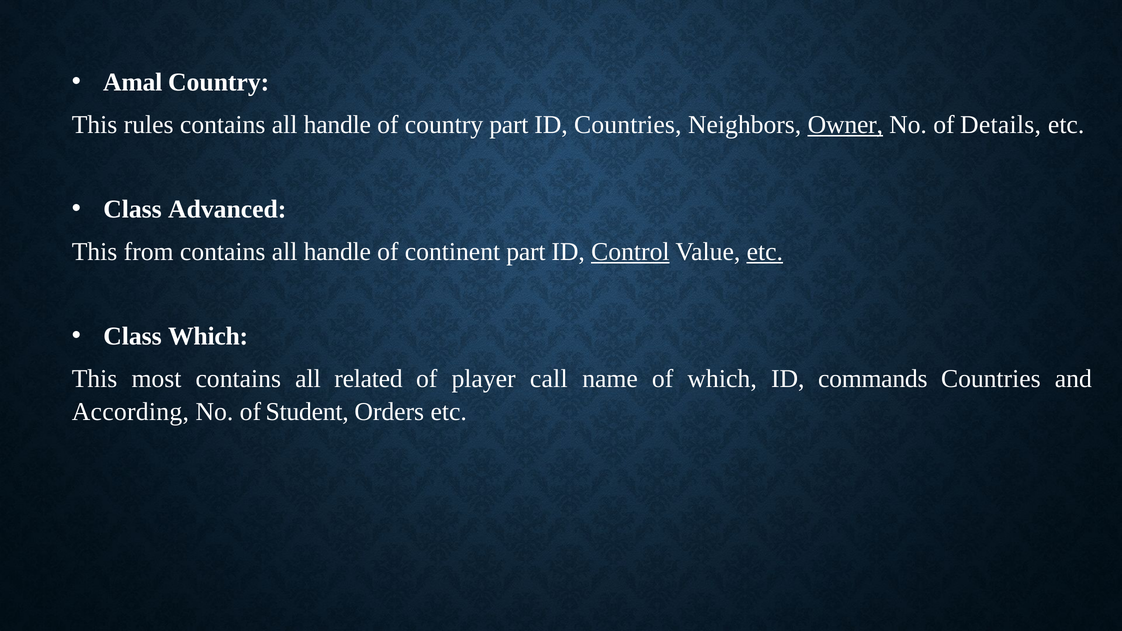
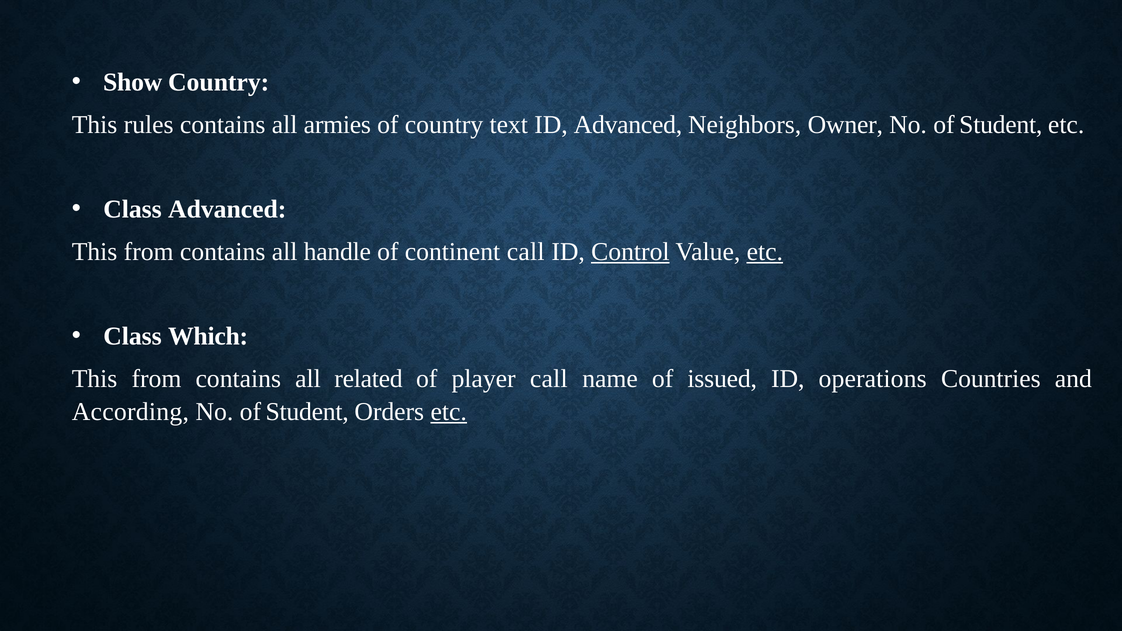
Amal: Amal -> Show
handle at (337, 125): handle -> armies
country part: part -> text
ID Countries: Countries -> Advanced
Owner underline: present -> none
Details at (1001, 125): Details -> Student
continent part: part -> call
most at (156, 379): most -> from
of which: which -> issued
commands: commands -> operations
etc at (449, 412) underline: none -> present
